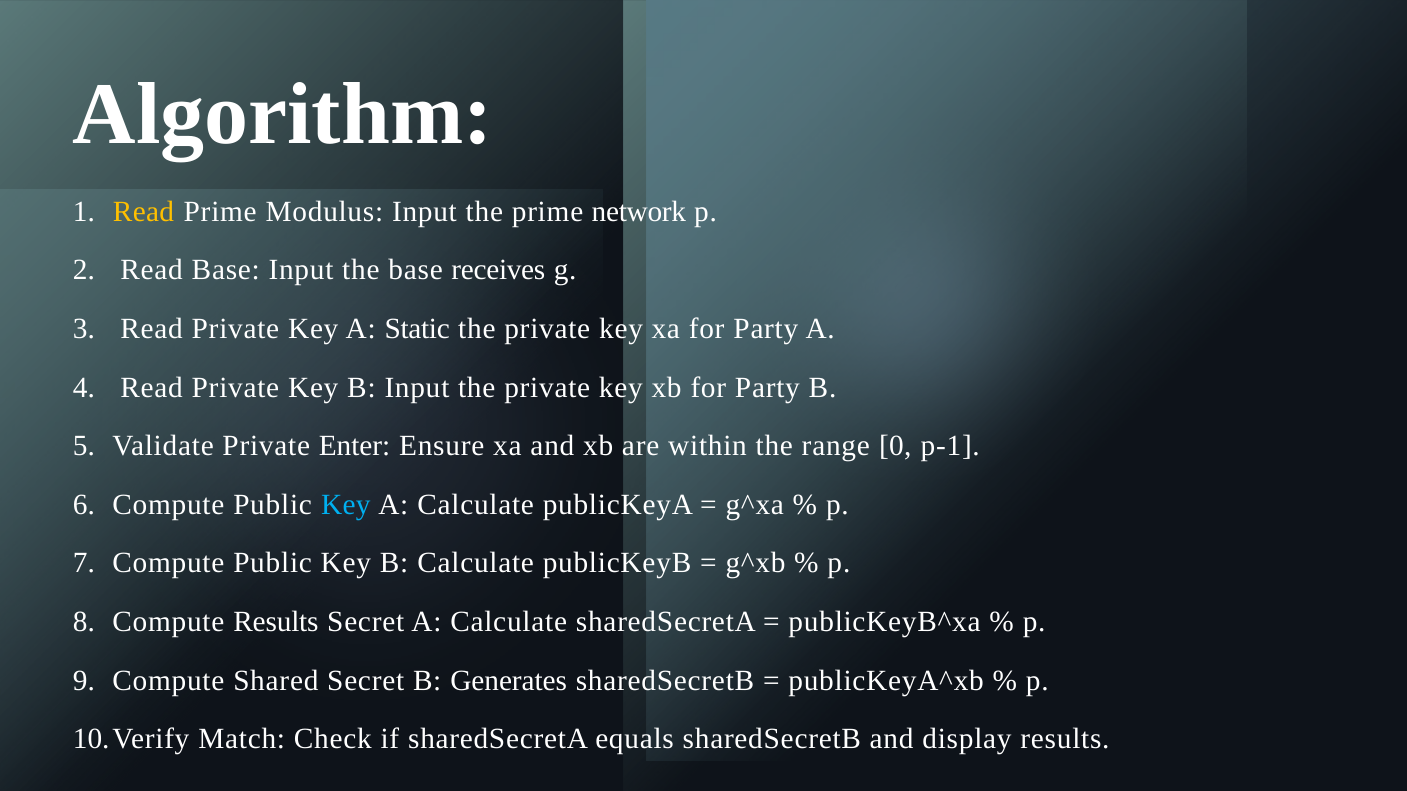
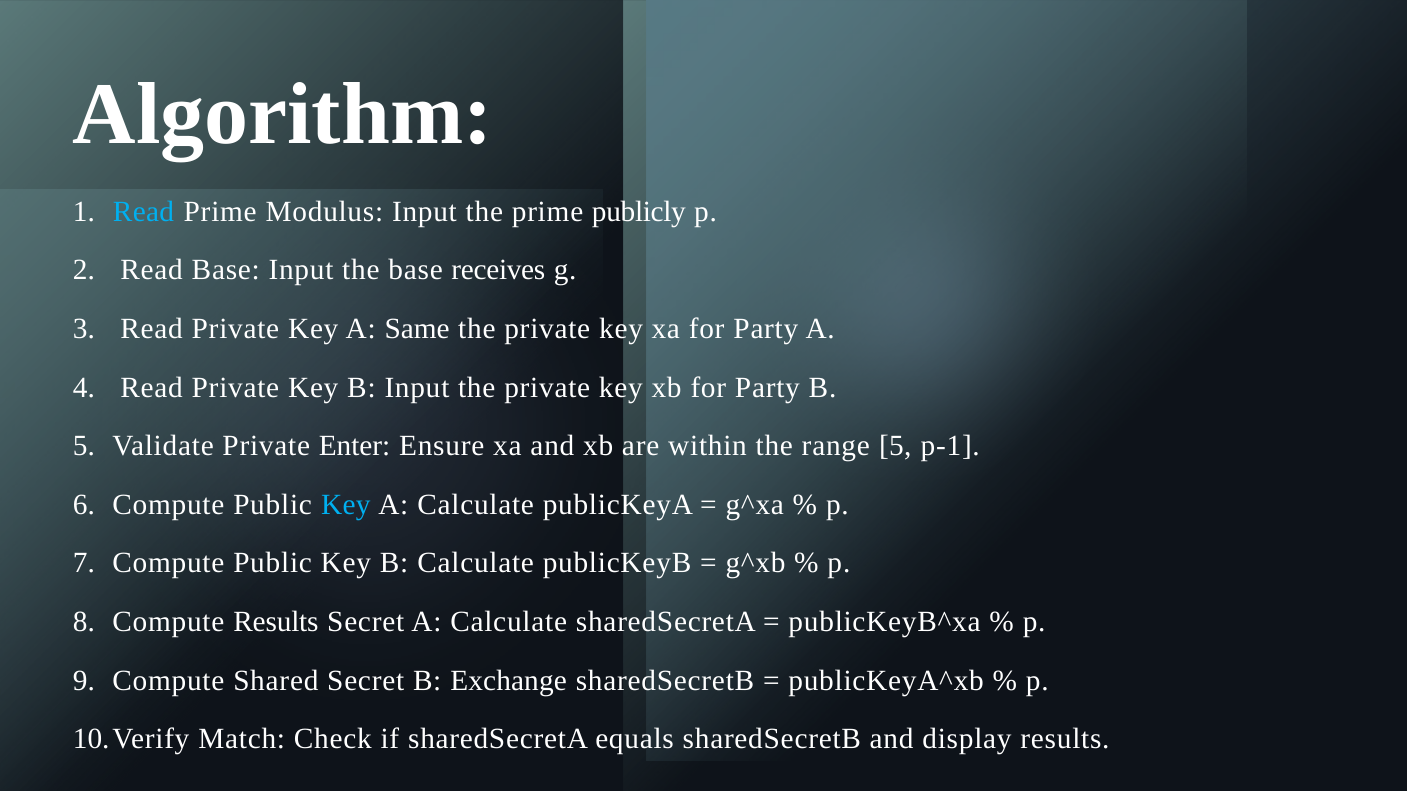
Read at (144, 212) colour: yellow -> light blue
network: network -> publicly
Static: Static -> Same
range 0: 0 -> 5
Generates: Generates -> Exchange
